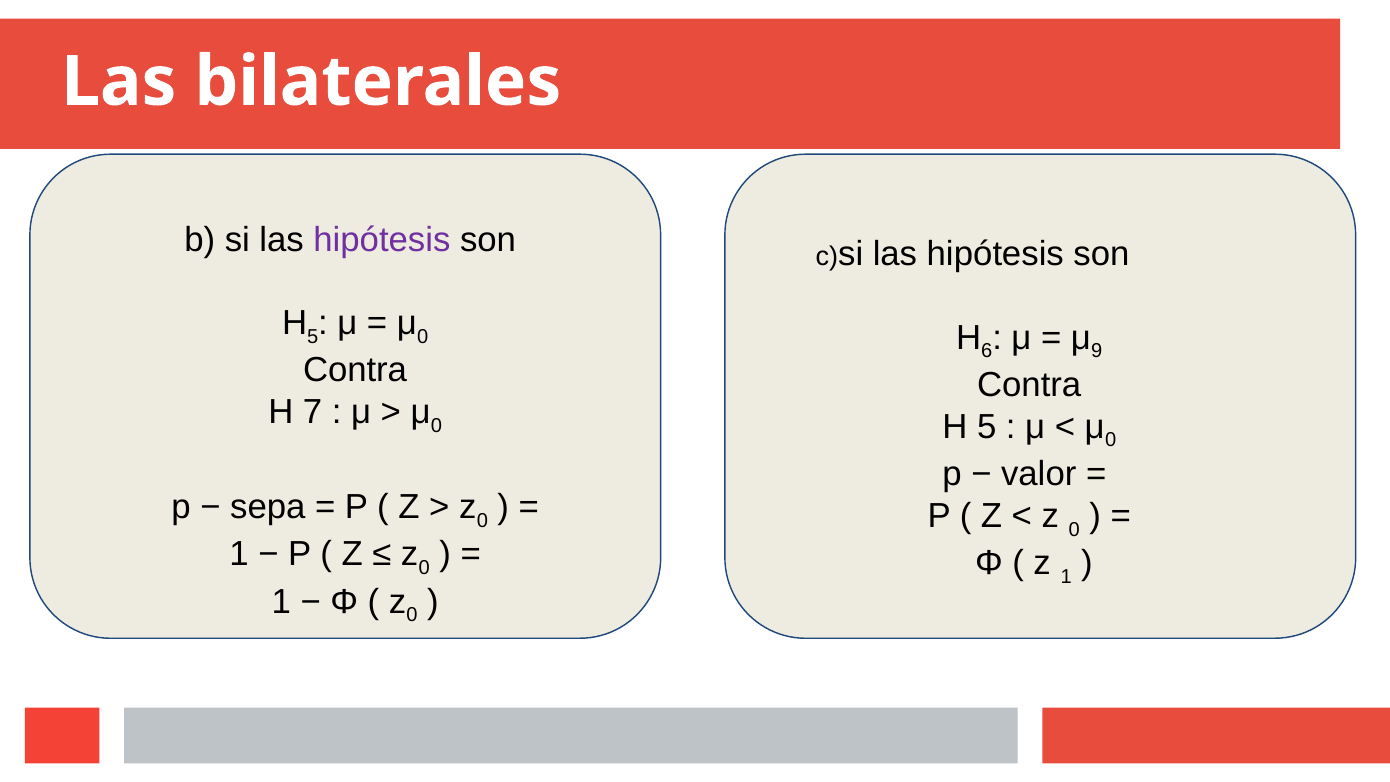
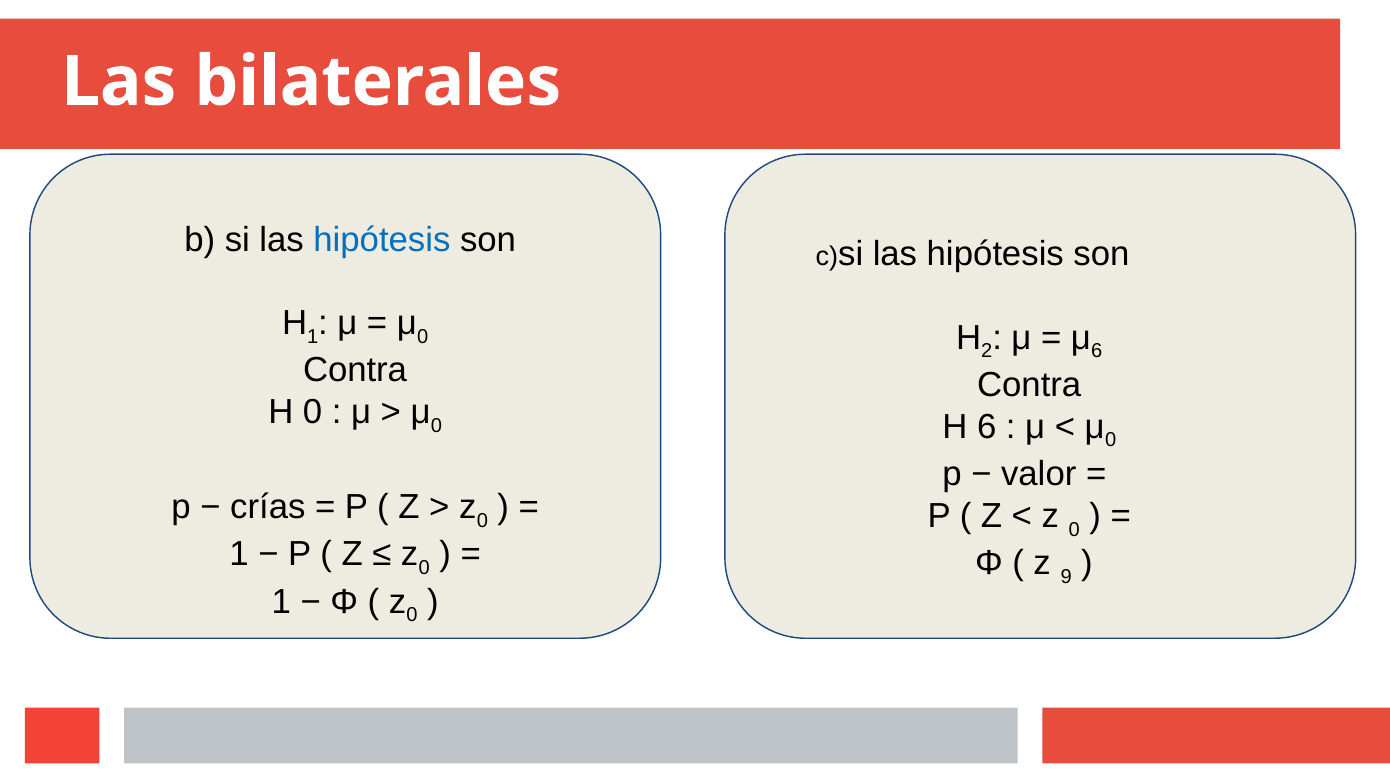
hipótesis at (382, 240) colour: purple -> blue
5 at (313, 337): 5 -> 1
6: 6 -> 2
μ 9: 9 -> 6
H 7: 7 -> 0
5 at (987, 427): 5 -> 6
sepa: sepa -> crías
z 1: 1 -> 9
